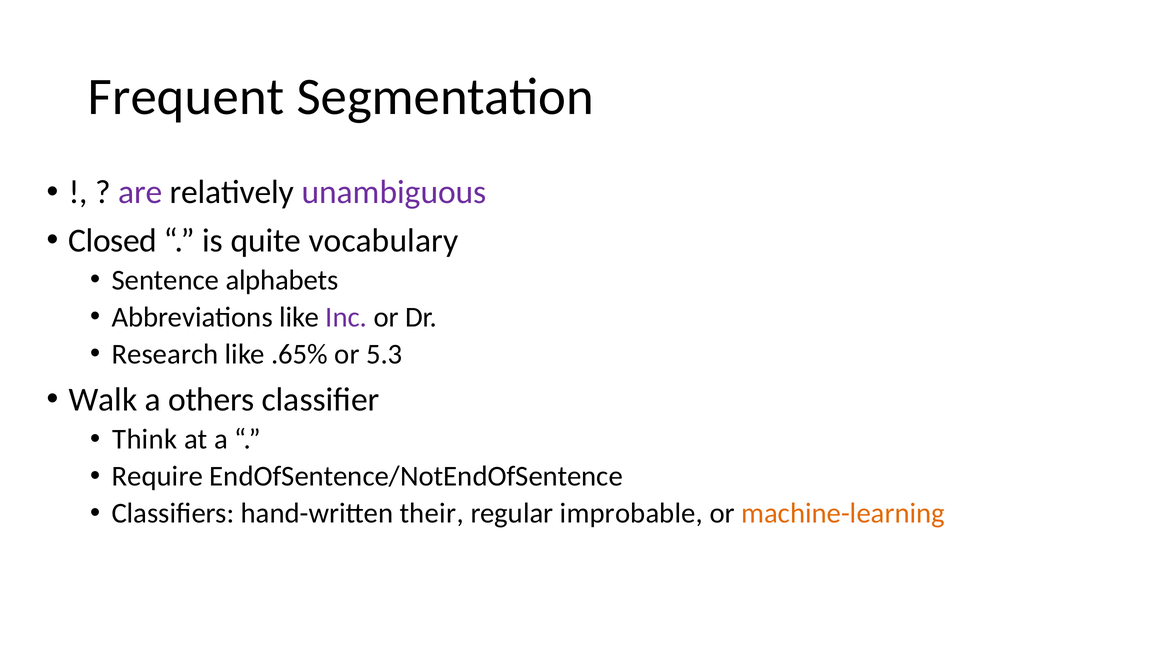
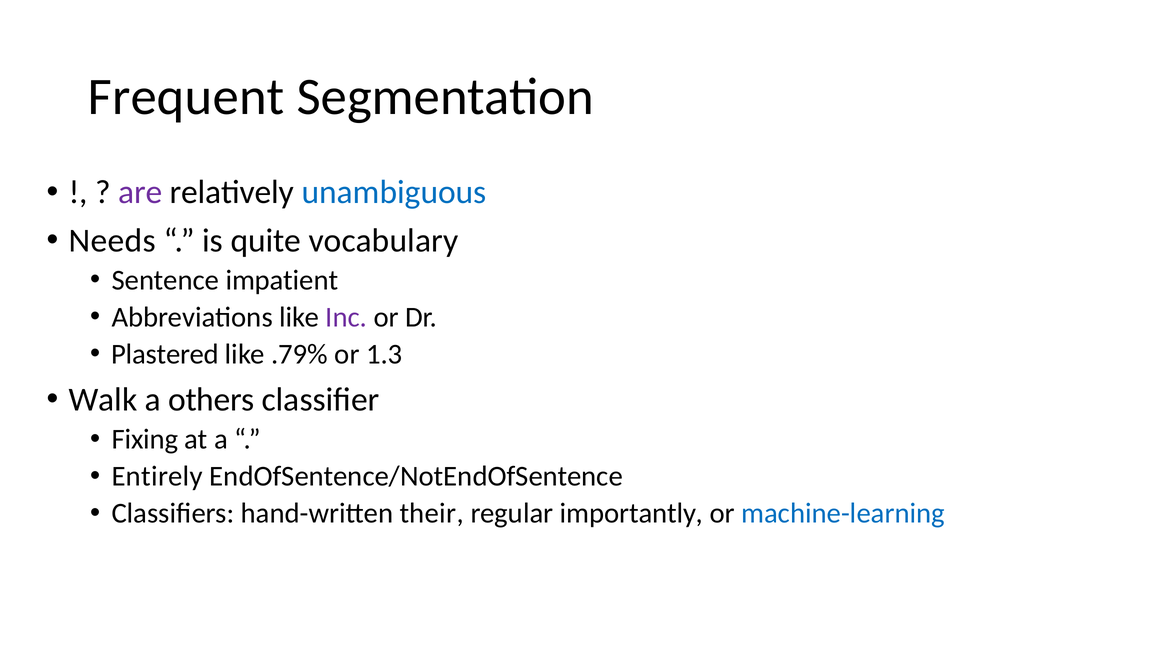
unambiguous colour: purple -> blue
Closed: Closed -> Needs
alphabets: alphabets -> impatient
Research: Research -> Plastered
.65%: .65% -> .79%
5.3: 5.3 -> 1.3
Think: Think -> Fixing
Require: Require -> Entirely
improbable: improbable -> importantly
machine-learning colour: orange -> blue
